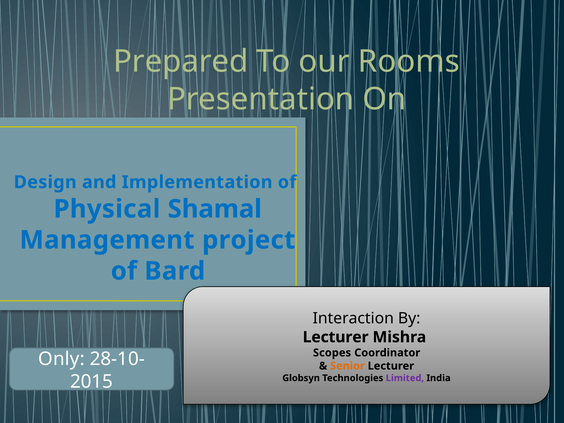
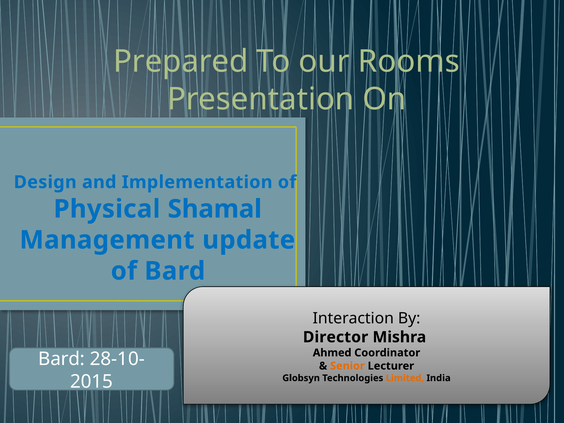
project: project -> update
Lecturer at (336, 337): Lecturer -> Director
Scopes: Scopes -> Ahmed
Only at (61, 359): Only -> Bard
Limited colour: purple -> orange
